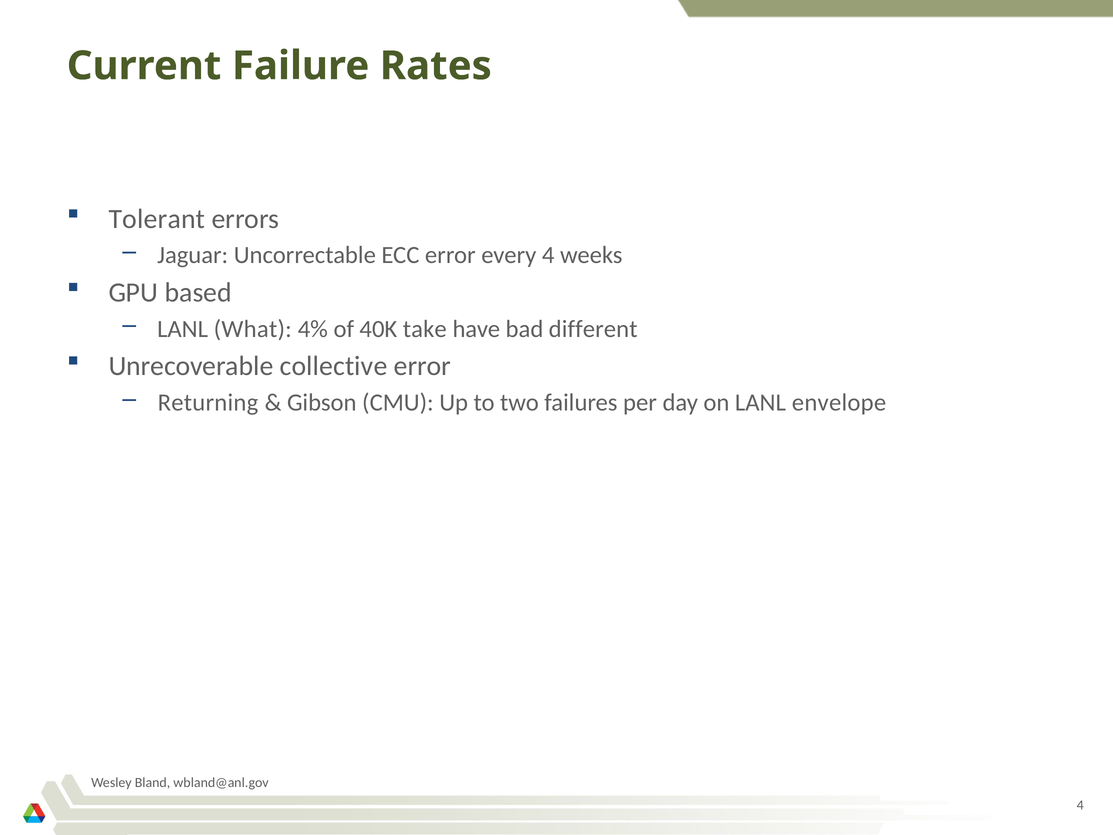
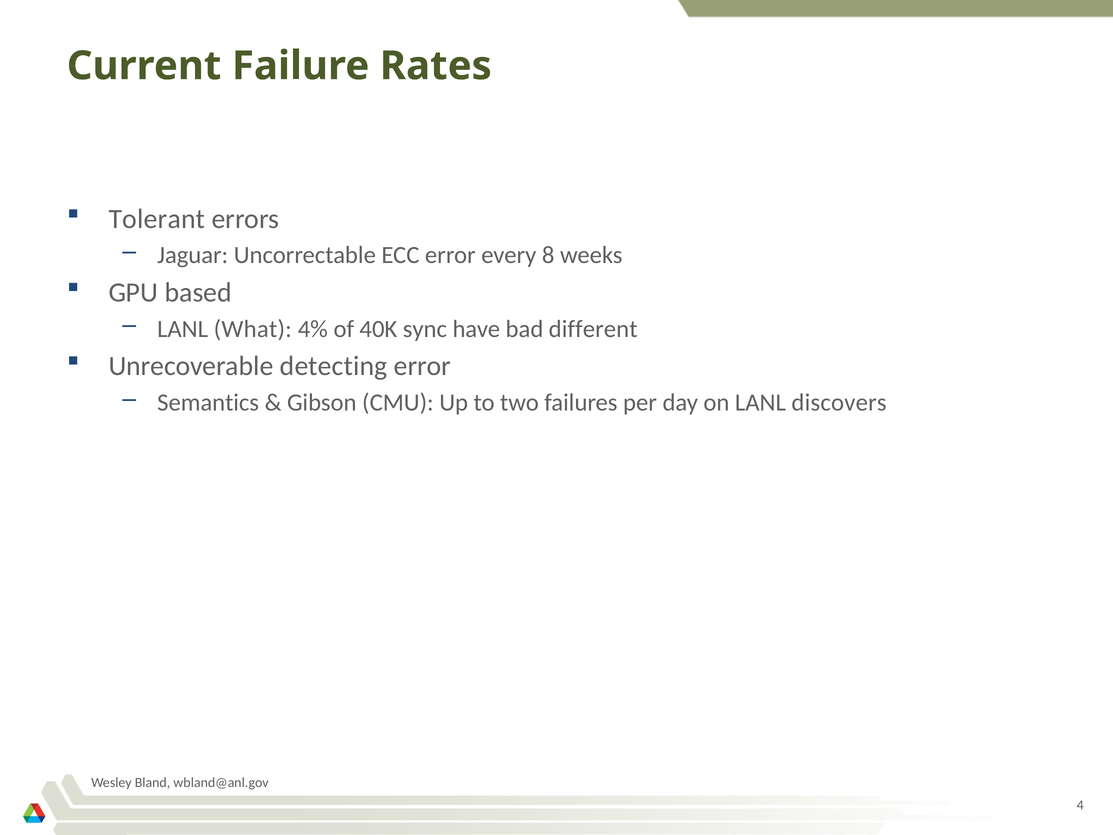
every 4: 4 -> 8
take: take -> sync
collective: collective -> detecting
Returning: Returning -> Semantics
envelope: envelope -> discovers
